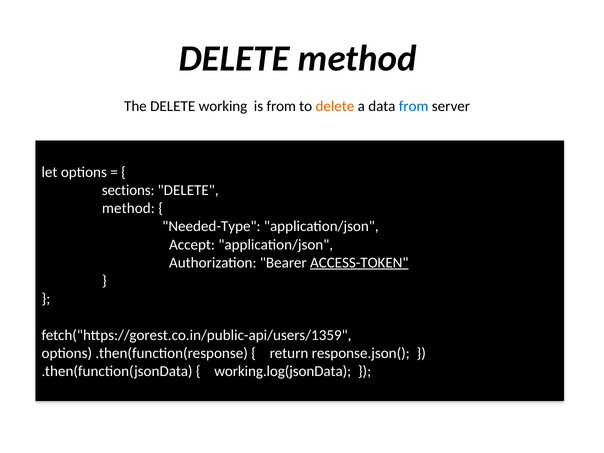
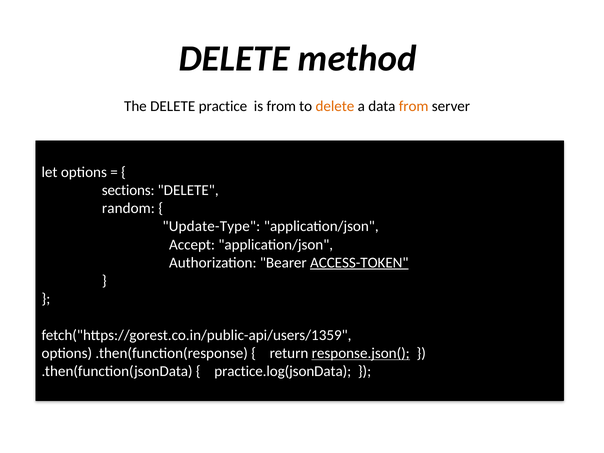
working: working -> practice
from at (414, 106) colour: blue -> orange
method at (128, 208): method -> random
Needed-Type: Needed-Type -> Update-Type
response.json( underline: none -> present
working.log(jsonData: working.log(jsonData -> practice.log(jsonData
